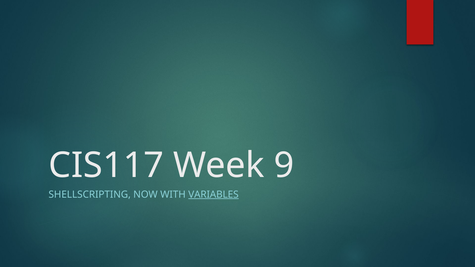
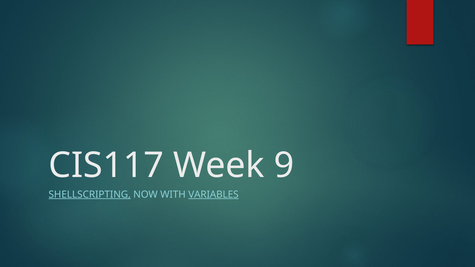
SHELLSCRIPTING underline: none -> present
